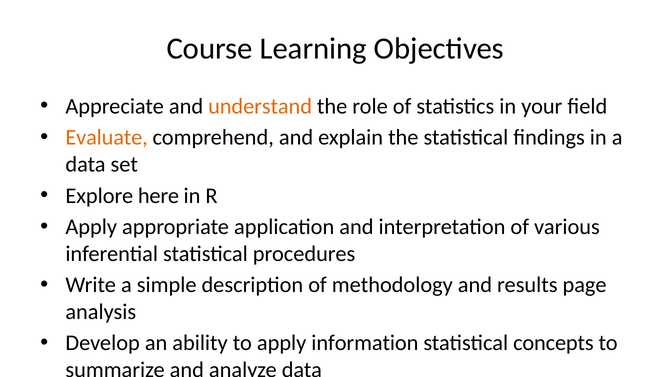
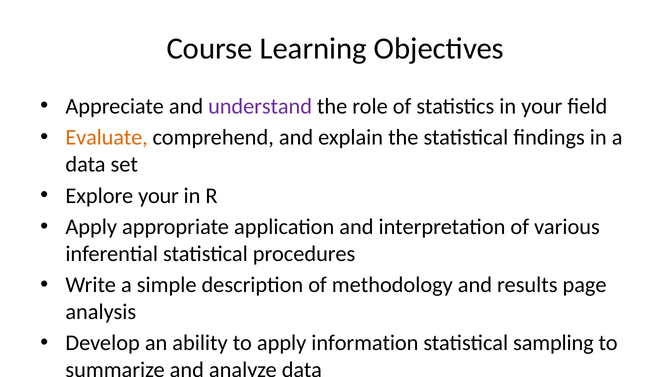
understand colour: orange -> purple
Explore here: here -> your
concepts: concepts -> sampling
